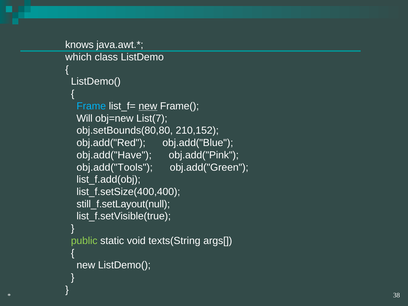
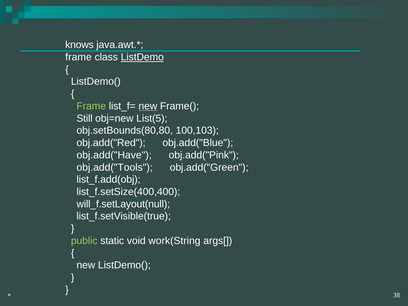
which at (79, 57): which -> frame
ListDemo underline: none -> present
Frame at (91, 106) colour: light blue -> light green
Will: Will -> Still
List(7: List(7 -> List(5
210,152: 210,152 -> 100,103
still_f.setLayout(null: still_f.setLayout(null -> will_f.setLayout(null
texts(String: texts(String -> work(String
